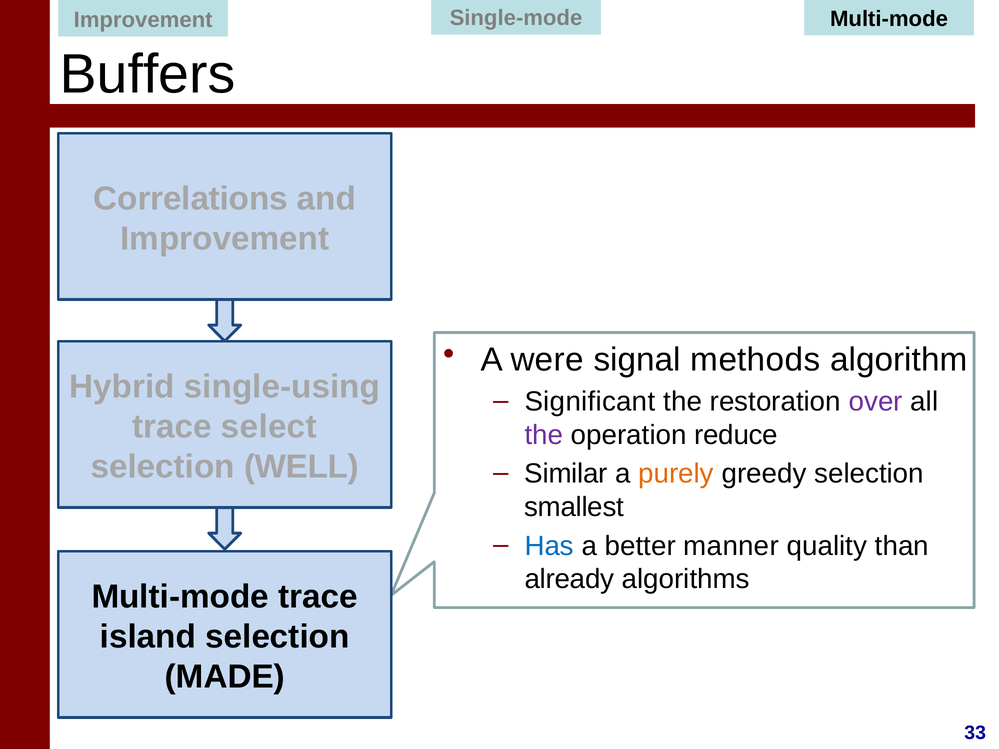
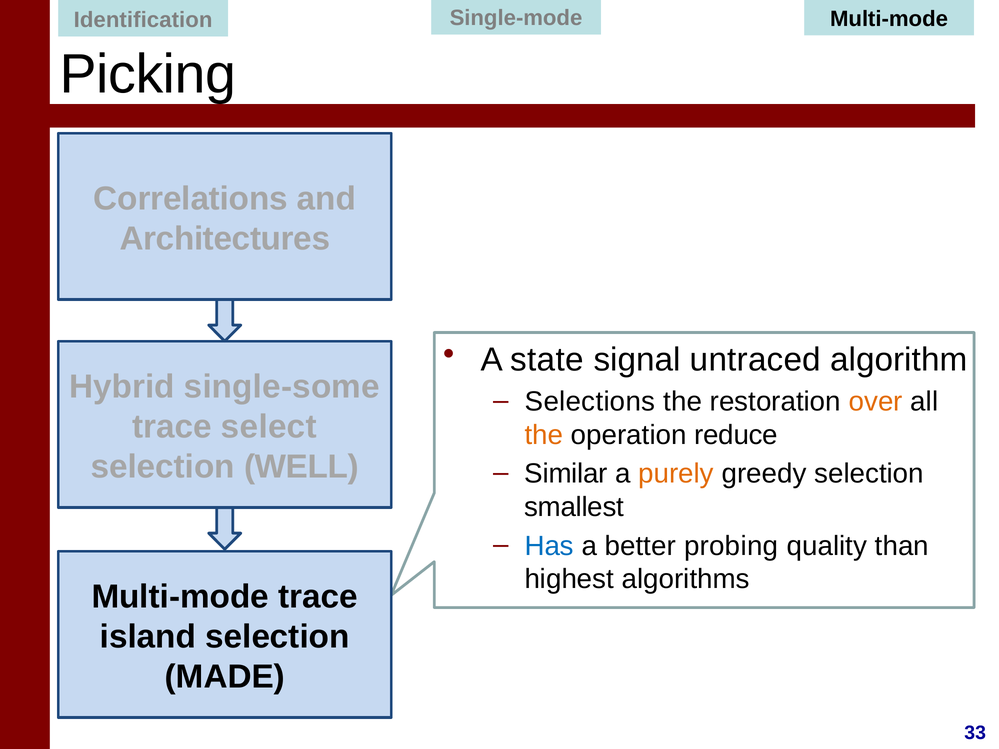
Improvement at (143, 20): Improvement -> Identification
Buffers: Buffers -> Picking
Improvement at (225, 239): Improvement -> Architectures
were: were -> state
methods: methods -> untraced
single-using: single-using -> single-some
Significant: Significant -> Selections
over colour: purple -> orange
the at (544, 435) colour: purple -> orange
manner: manner -> probing
already: already -> highest
